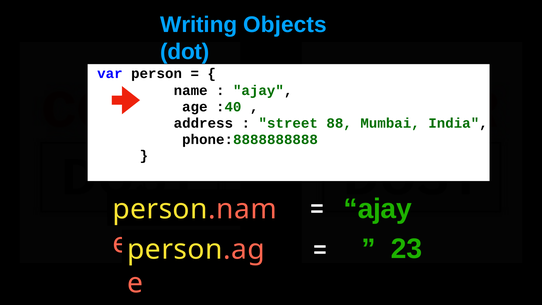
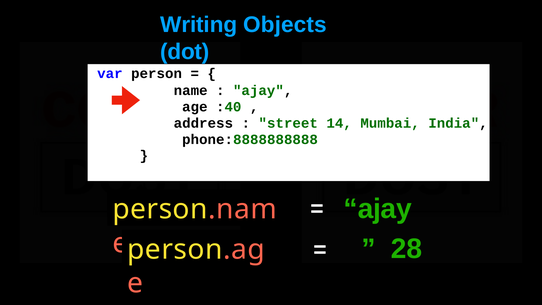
88: 88 -> 14
23: 23 -> 28
